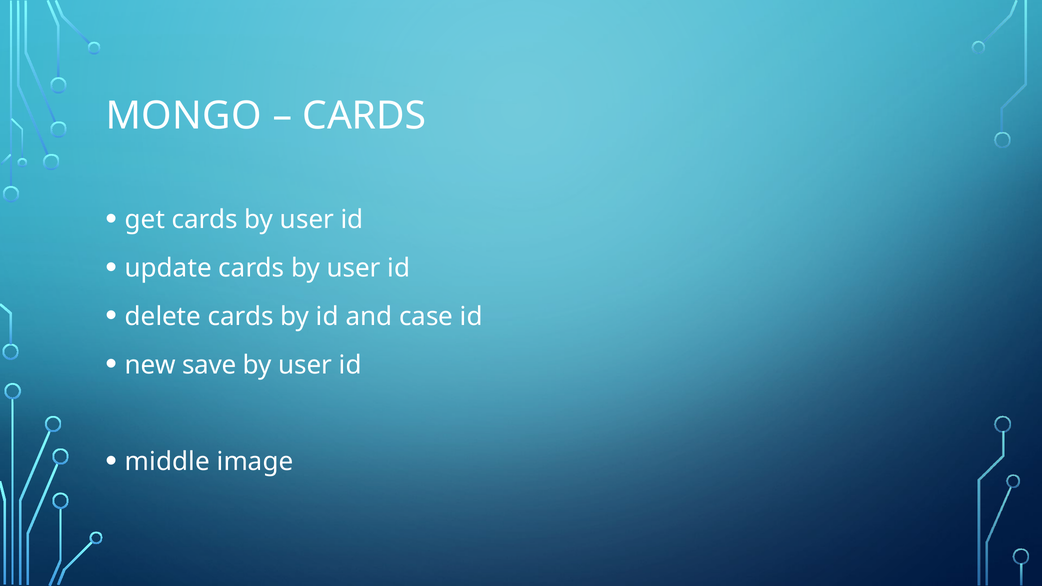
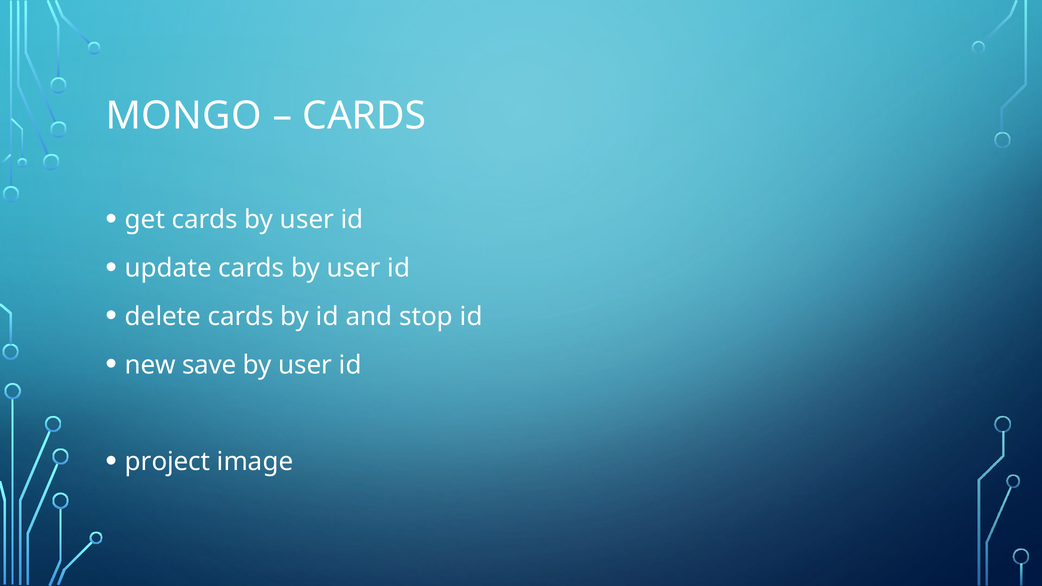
case: case -> stop
middle: middle -> project
